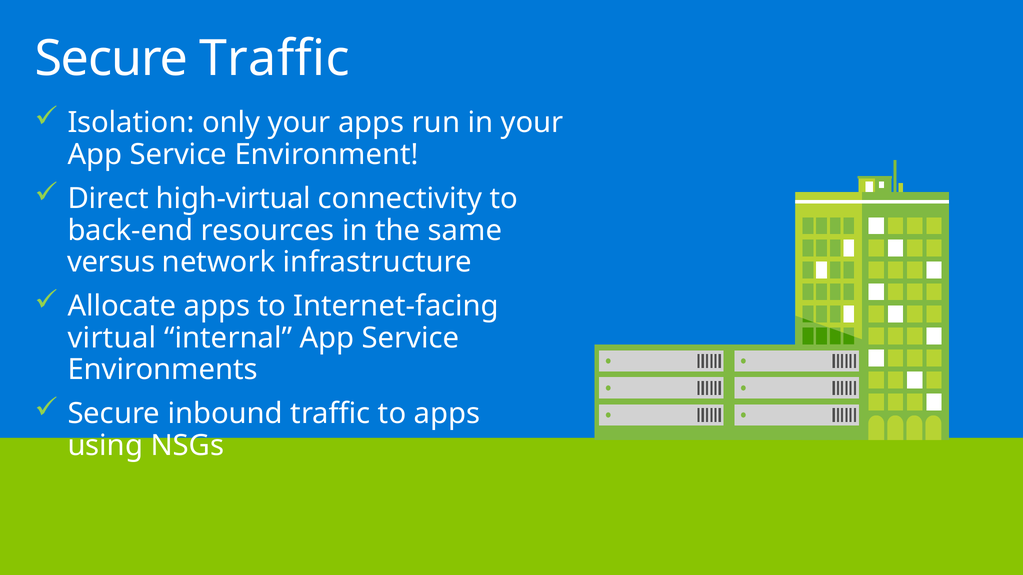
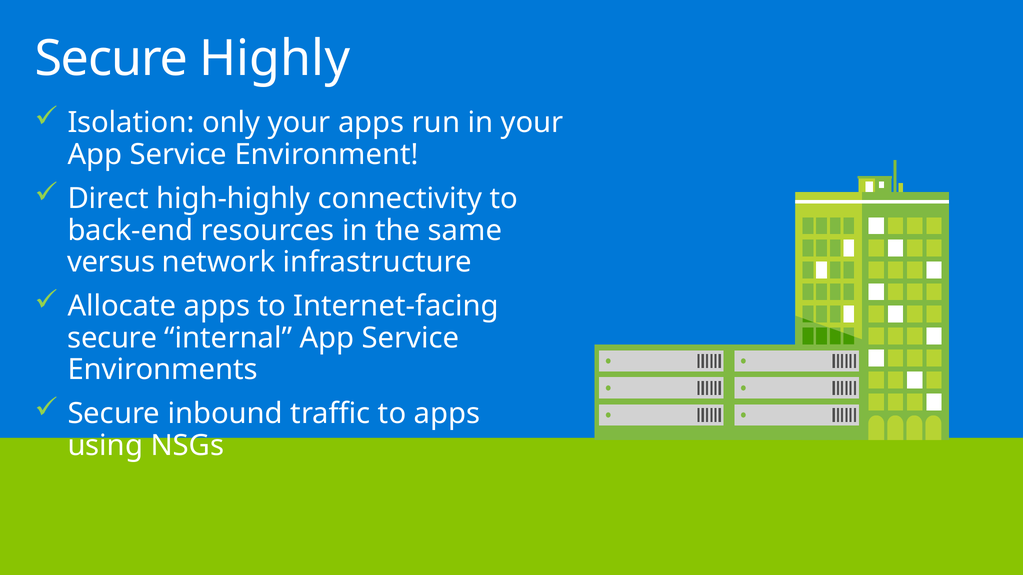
Secure Traffic: Traffic -> Highly
high-virtual: high-virtual -> high-highly
virtual at (112, 338): virtual -> secure
